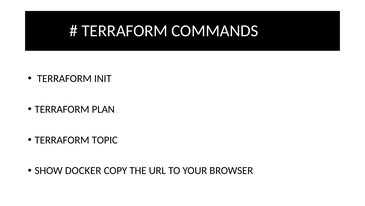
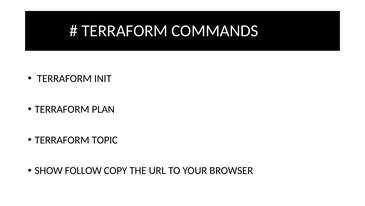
DOCKER: DOCKER -> FOLLOW
